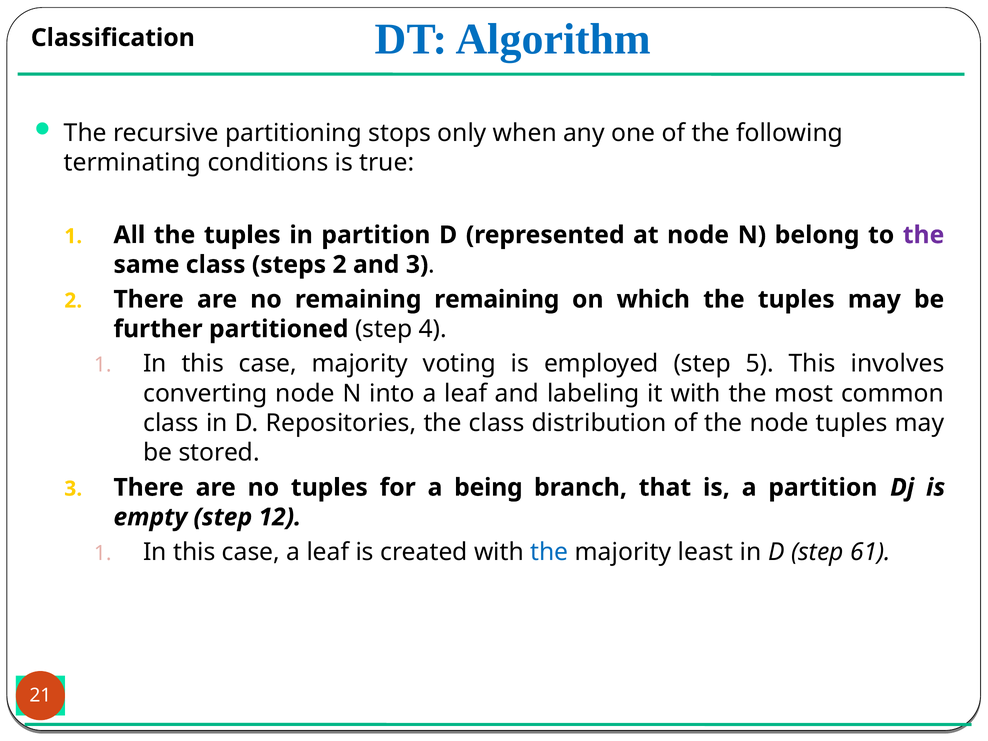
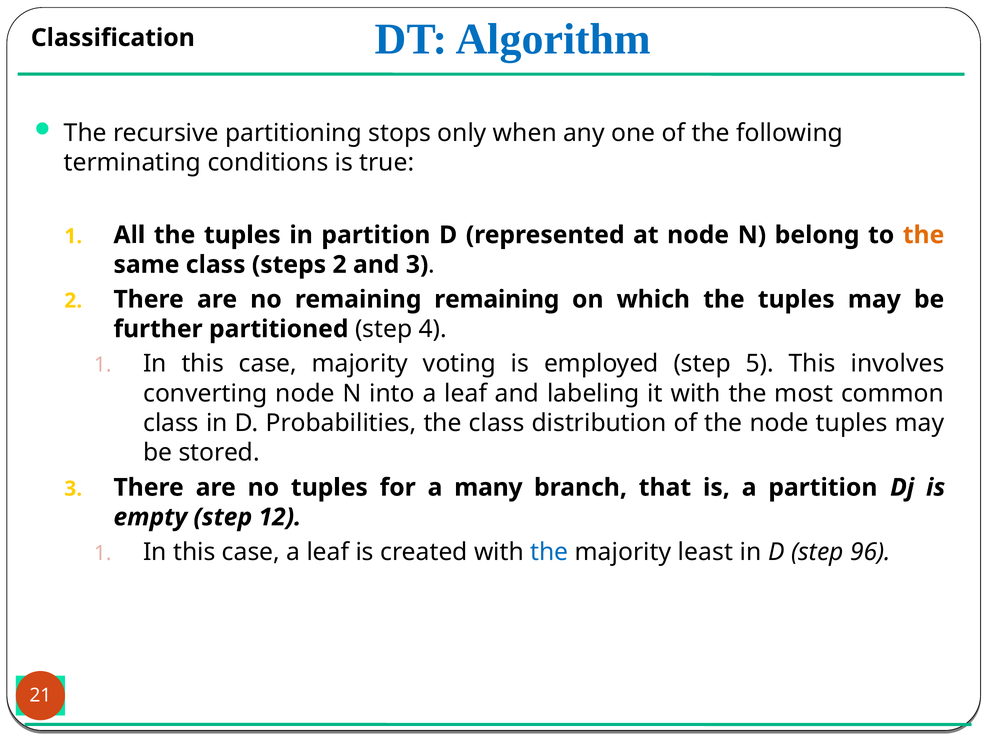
the at (924, 235) colour: purple -> orange
Repositories: Repositories -> Probabilities
being: being -> many
61: 61 -> 96
